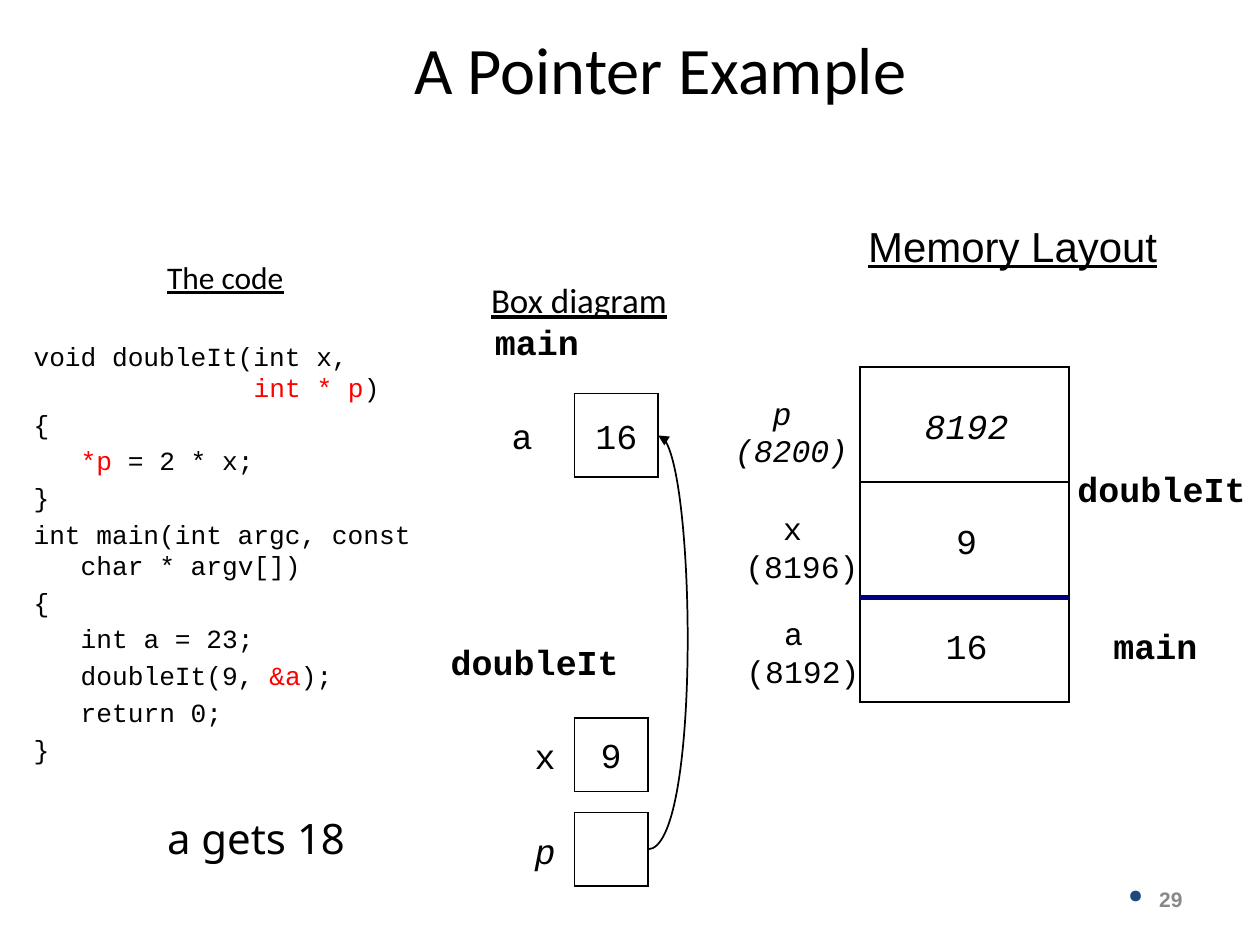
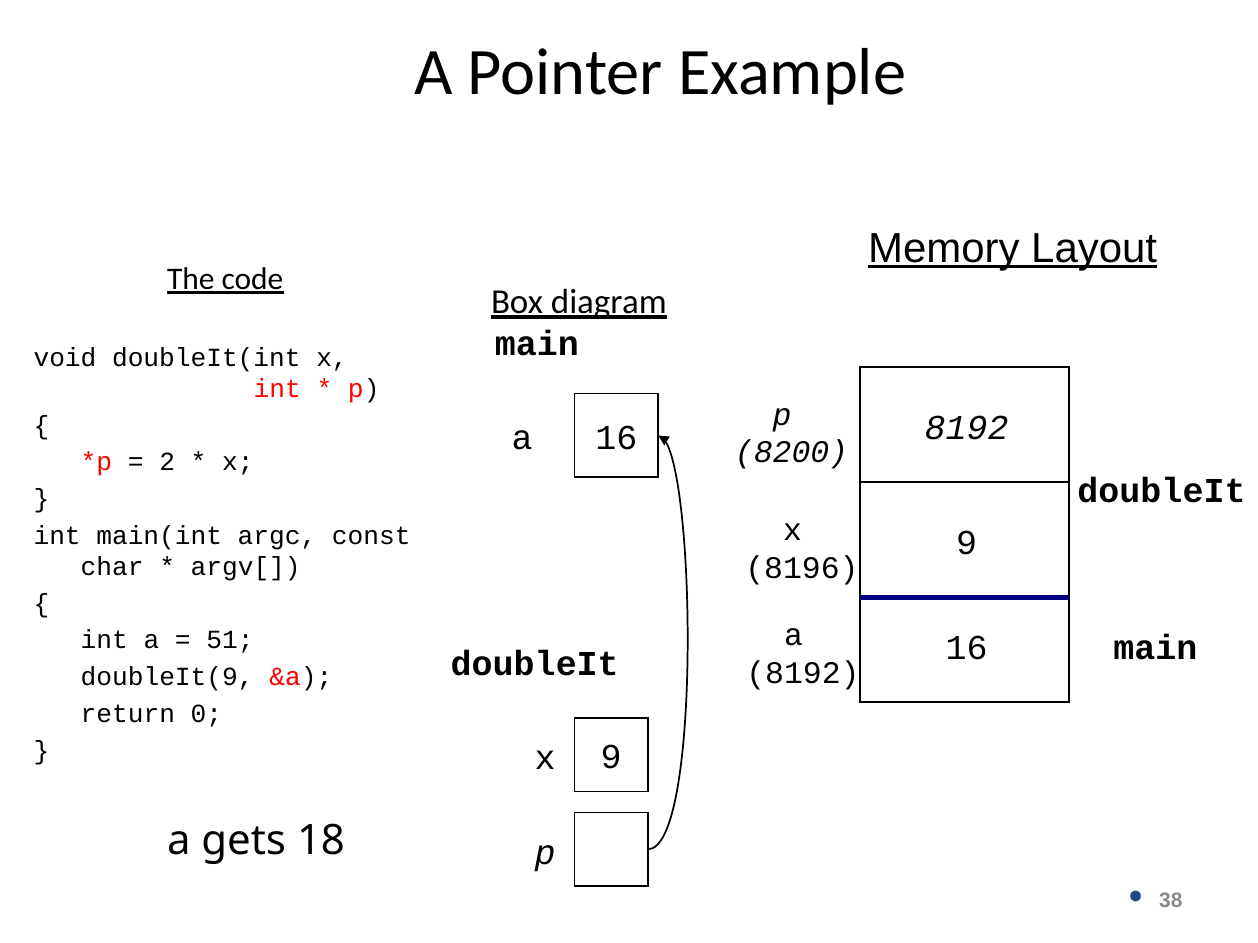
23: 23 -> 51
29: 29 -> 38
